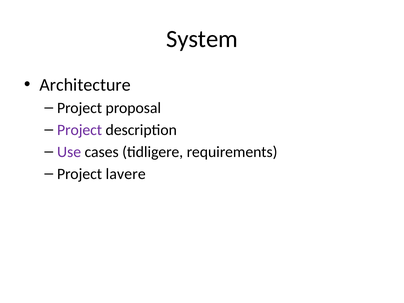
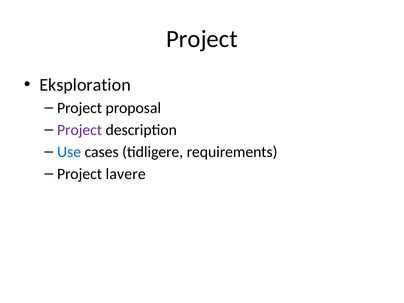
System at (202, 39): System -> Project
Architecture: Architecture -> Eksploration
Use colour: purple -> blue
